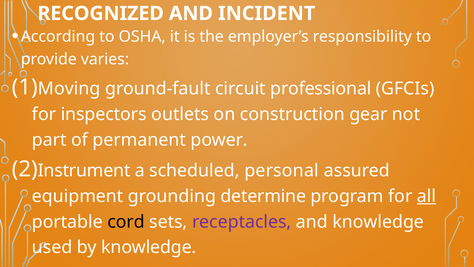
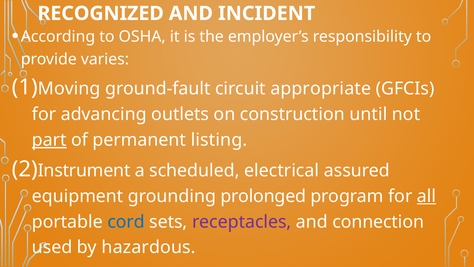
professional: professional -> appropriate
inspectors: inspectors -> advancing
gear: gear -> until
part underline: none -> present
power: power -> listing
personal: personal -> electrical
determine: determine -> prolonged
cord colour: black -> blue
and knowledge: knowledge -> connection
by knowledge: knowledge -> hazardous
